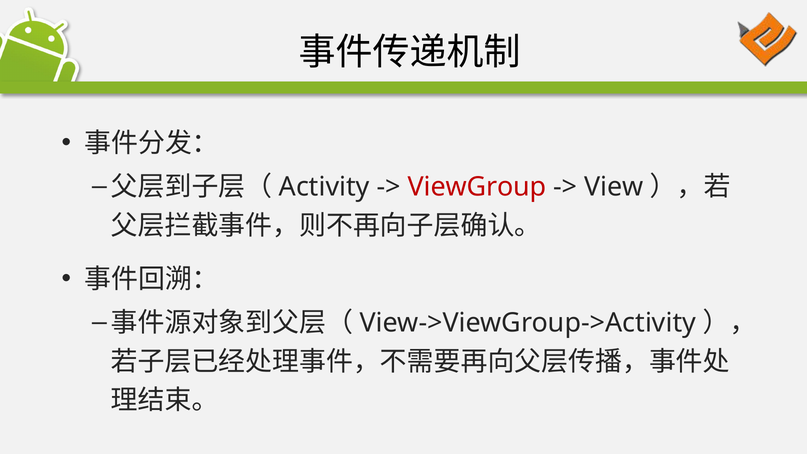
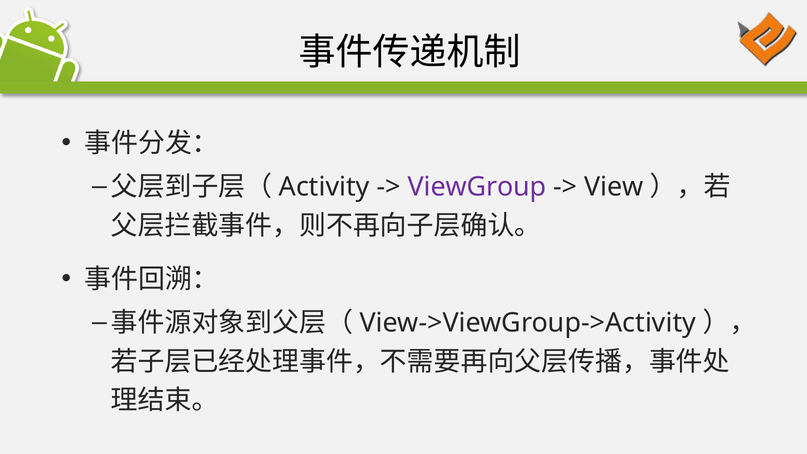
ViewGroup colour: red -> purple
